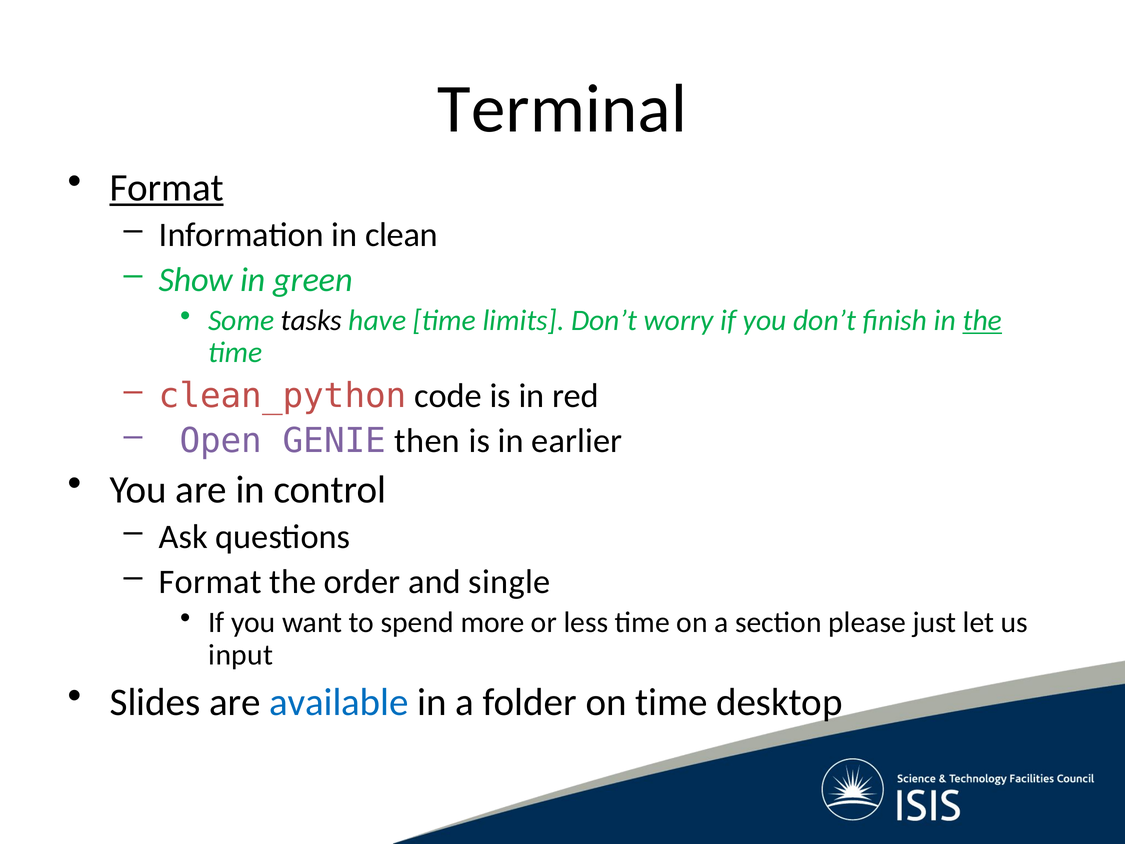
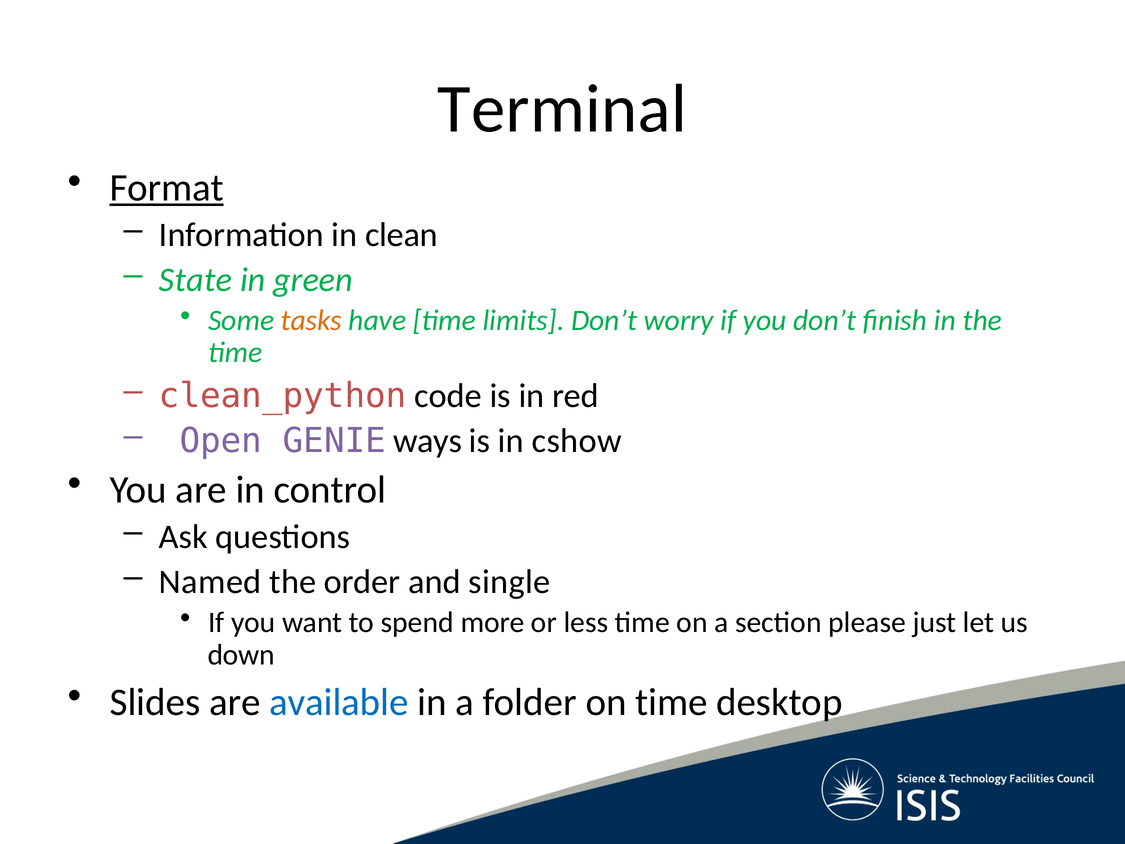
Show: Show -> State
tasks colour: black -> orange
the at (982, 320) underline: present -> none
then: then -> ways
earlier: earlier -> cshow
Format at (210, 582): Format -> Named
input: input -> down
